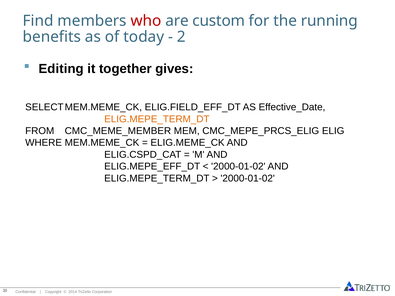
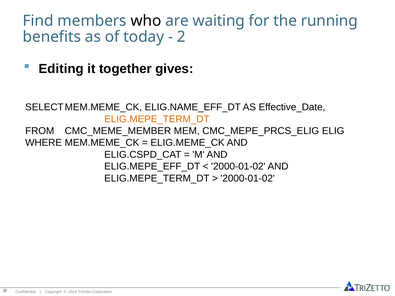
who colour: red -> black
custom: custom -> waiting
ELIG.FIELD_EFF_DT: ELIG.FIELD_EFF_DT -> ELIG.NAME_EFF_DT
